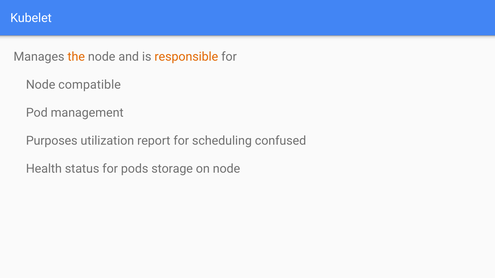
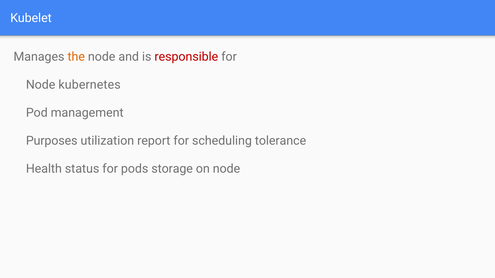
responsible colour: orange -> red
compatible: compatible -> kubernetes
confused: confused -> tolerance
